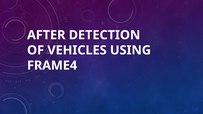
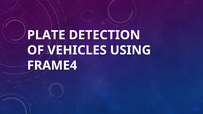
AFTER: AFTER -> PLATE
